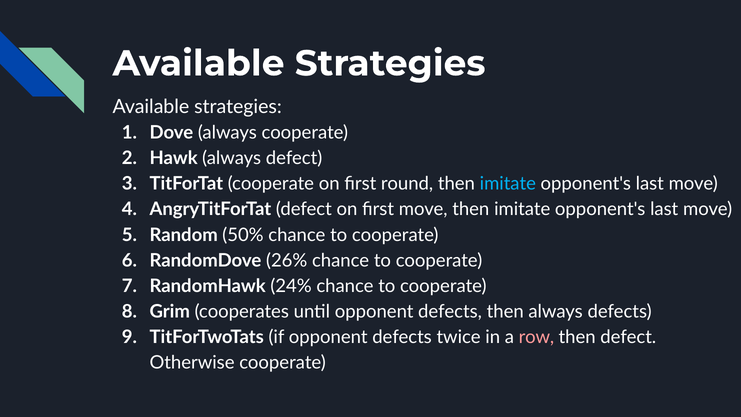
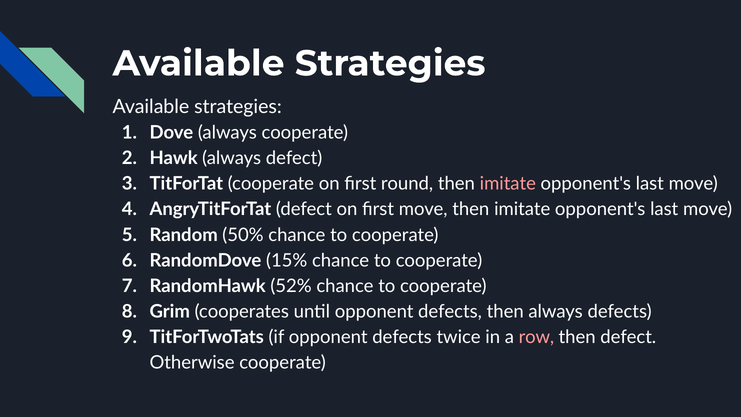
imitate at (508, 184) colour: light blue -> pink
26%: 26% -> 15%
24%: 24% -> 52%
